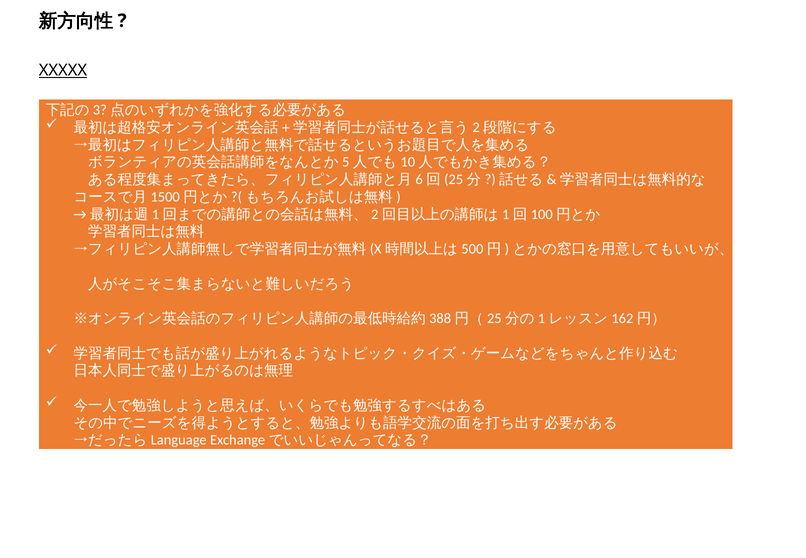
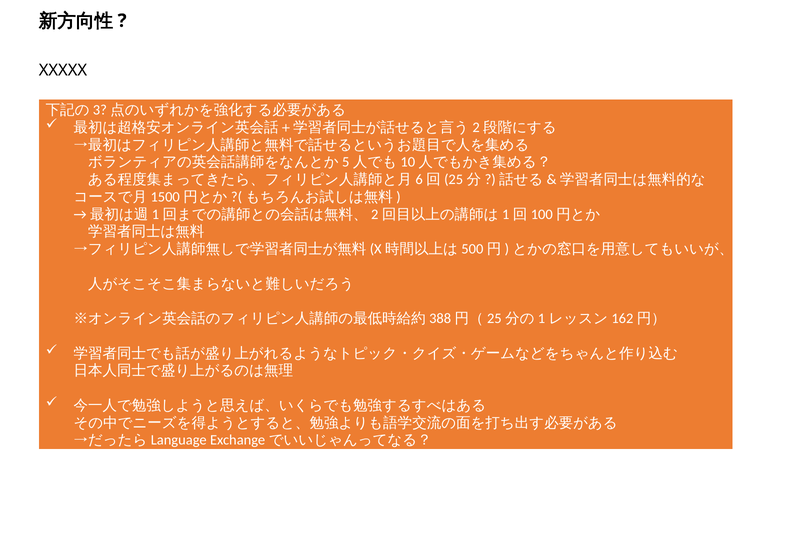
XXXXX underline: present -> none
